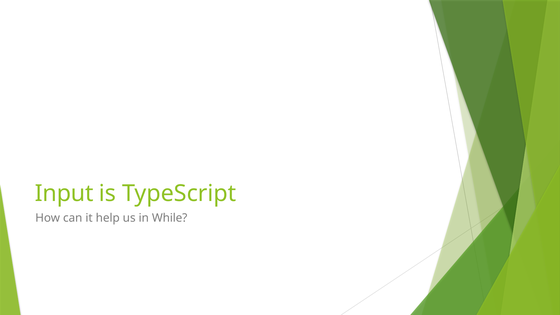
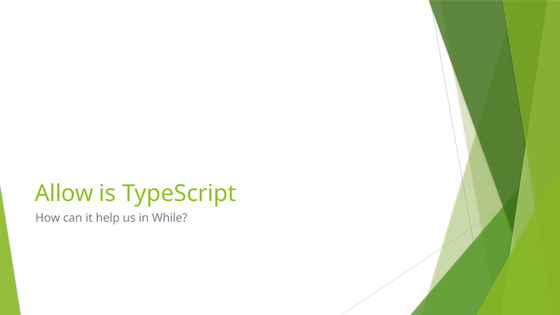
Input: Input -> Allow
